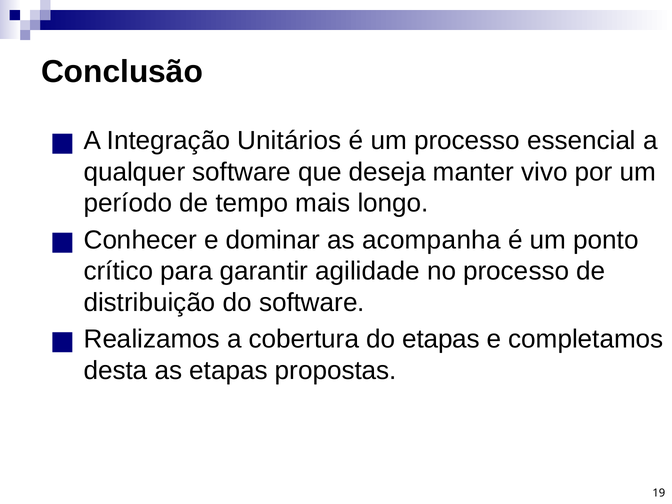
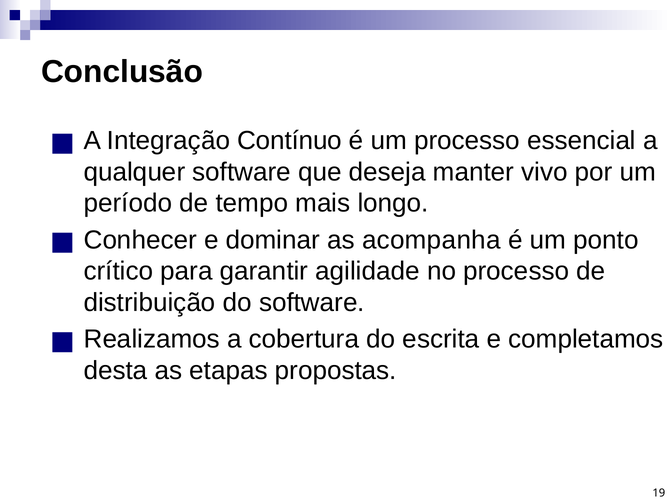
Unitários: Unitários -> Contínuo
do etapas: etapas -> escrita
